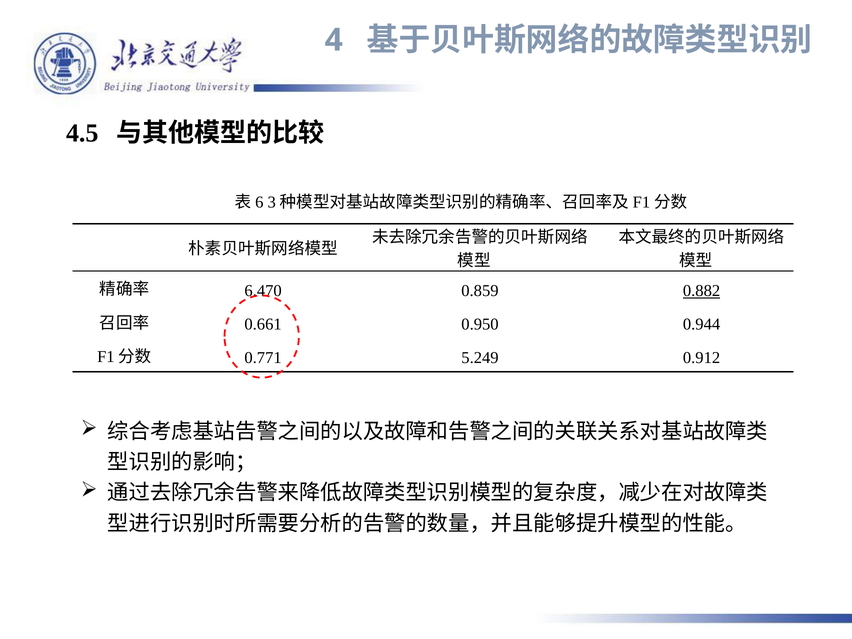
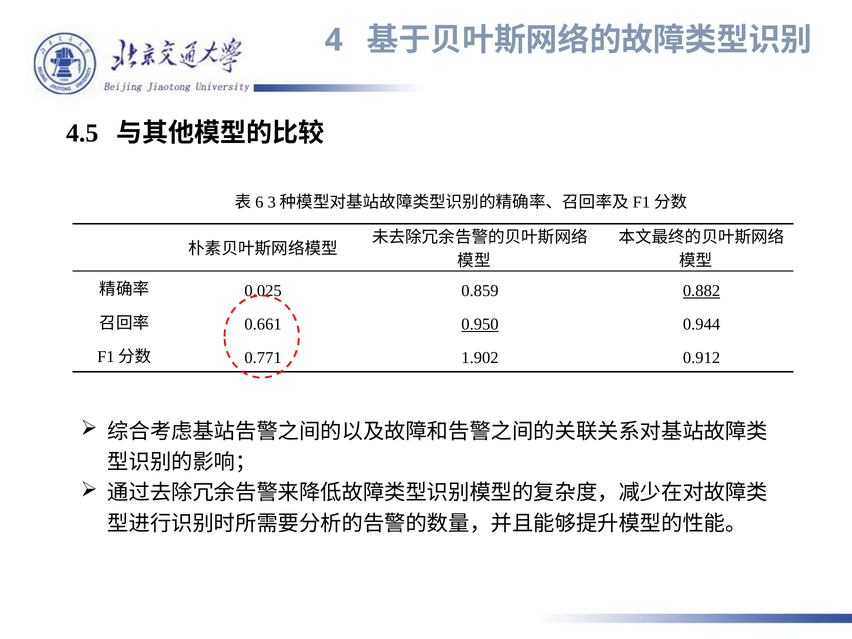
6.470: 6.470 -> 0.025
0.950 underline: none -> present
5.249: 5.249 -> 1.902
